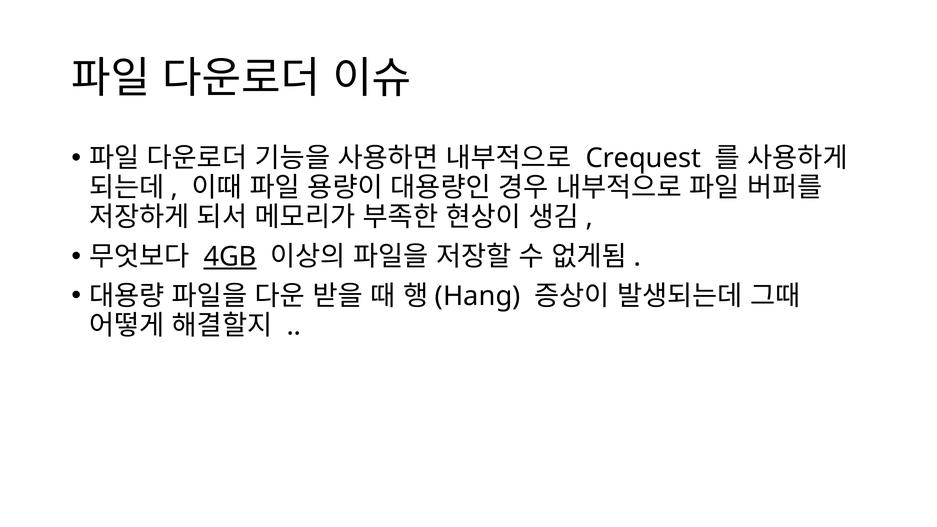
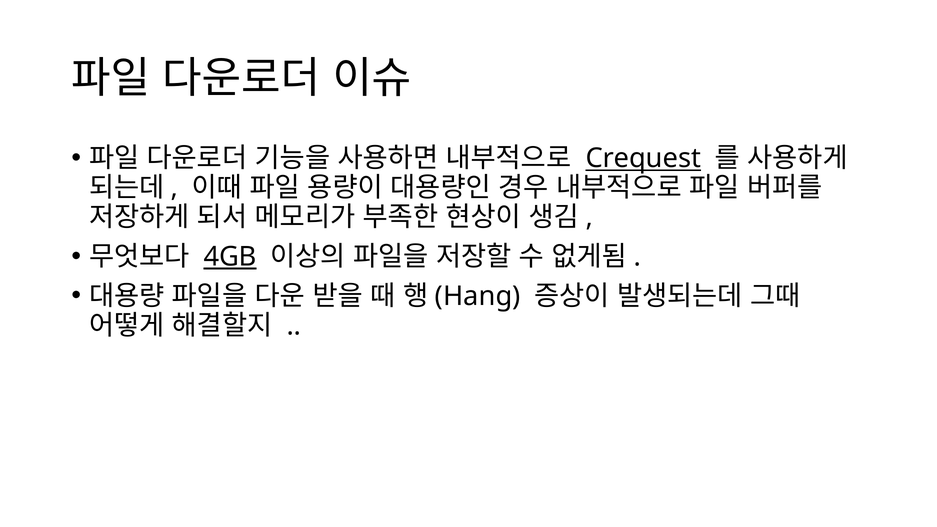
Crequest underline: none -> present
